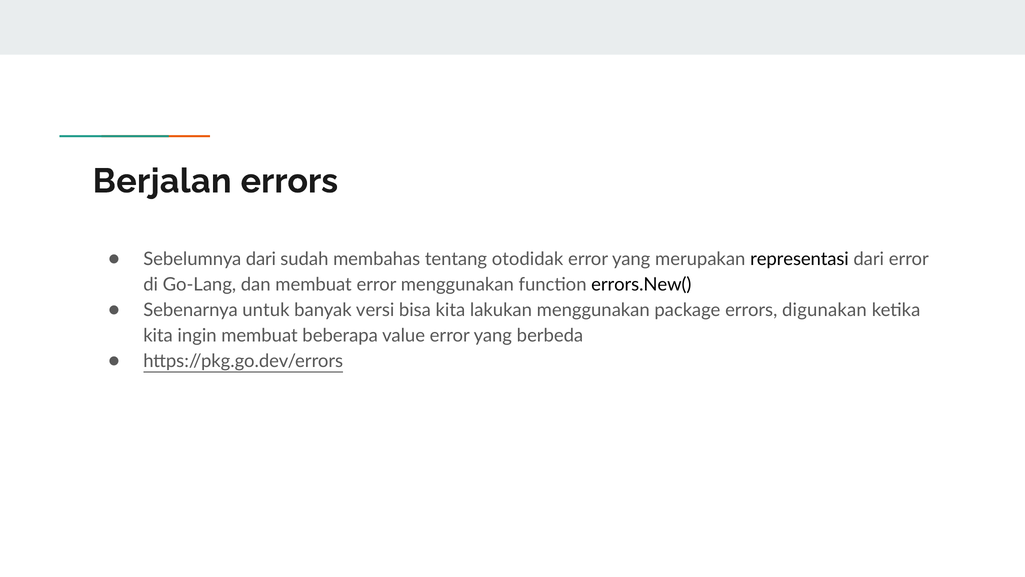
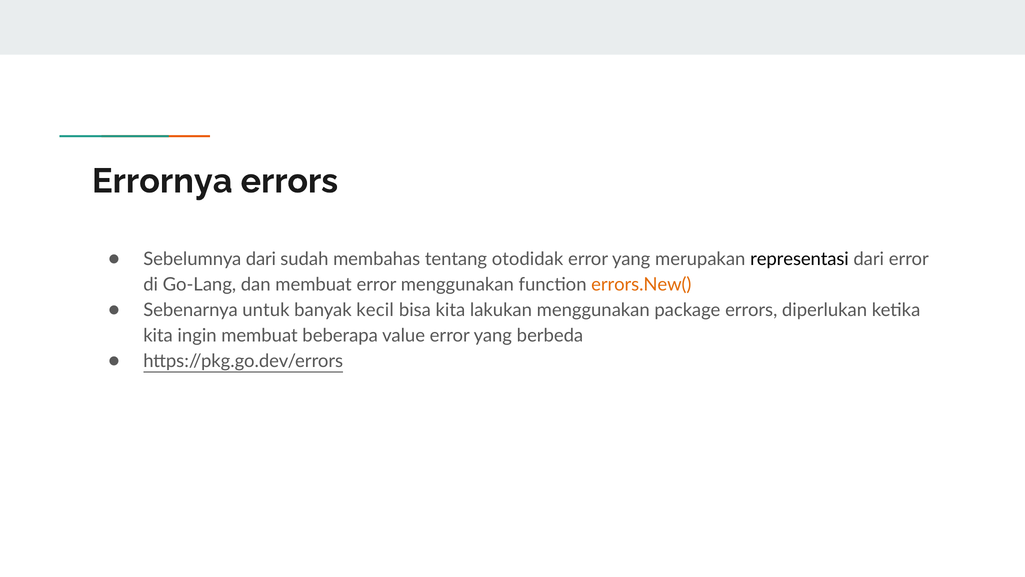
Berjalan: Berjalan -> Errornya
errors.New( colour: black -> orange
versi: versi -> kecil
digunakan: digunakan -> diperlukan
